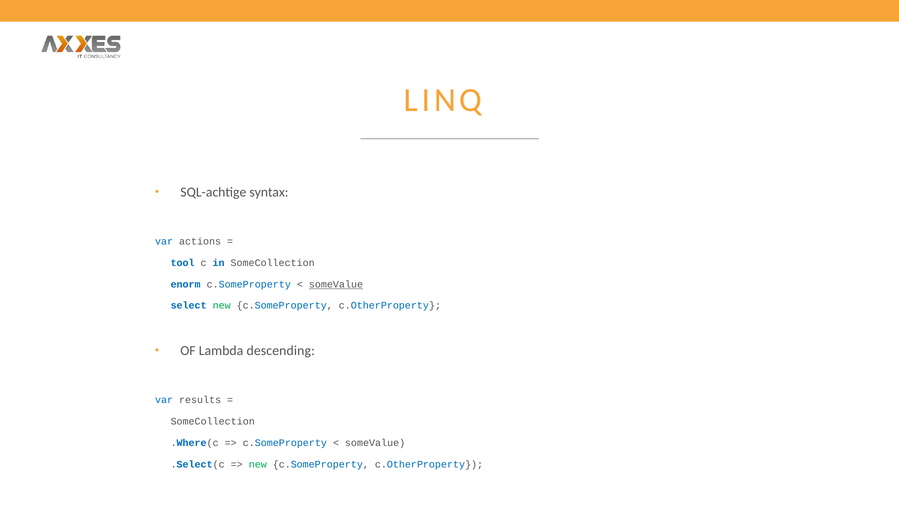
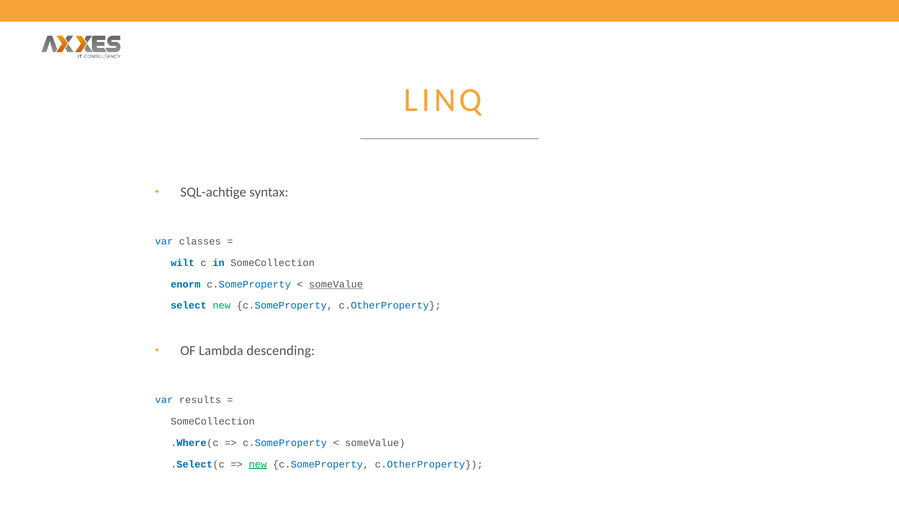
actions: actions -> classes
tool: tool -> wilt
new at (258, 464) underline: none -> present
